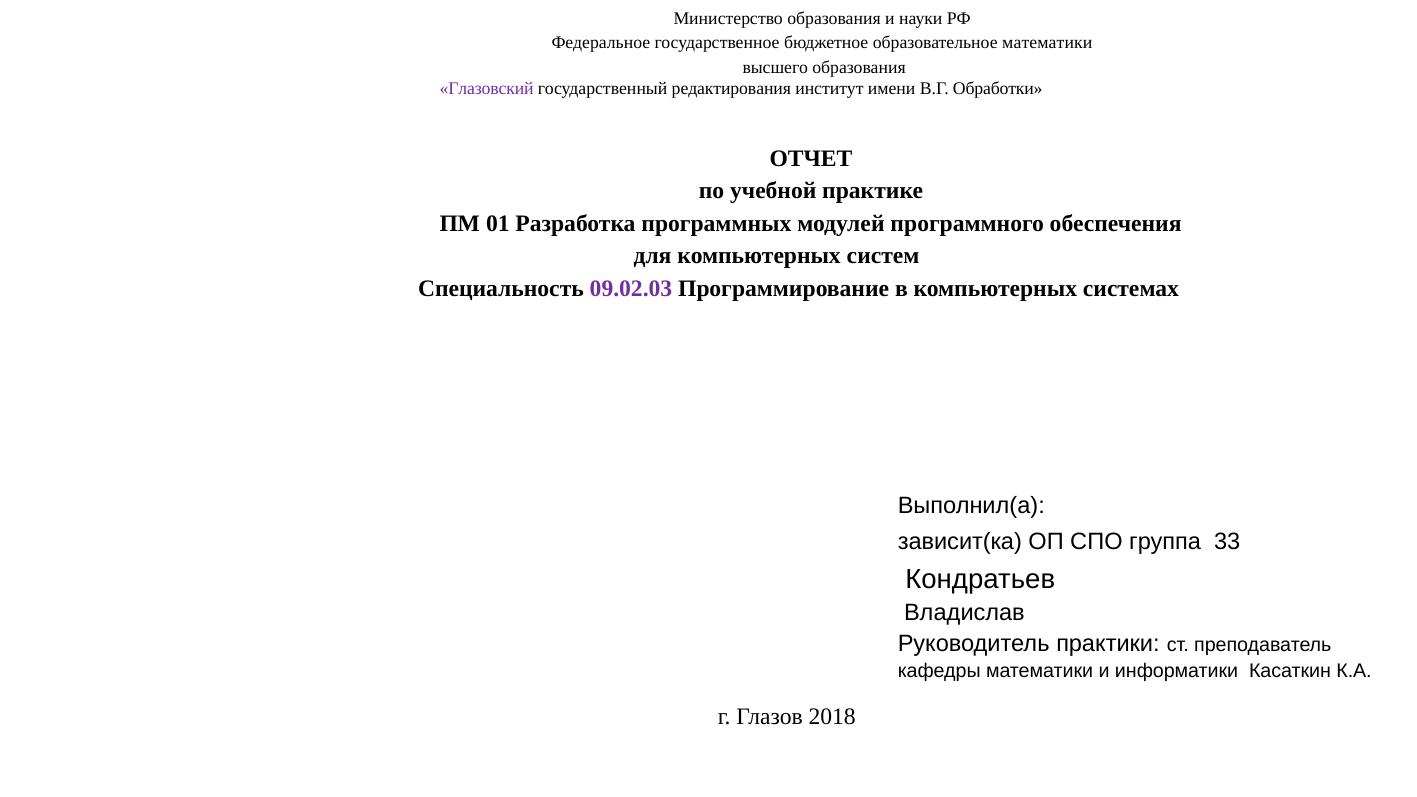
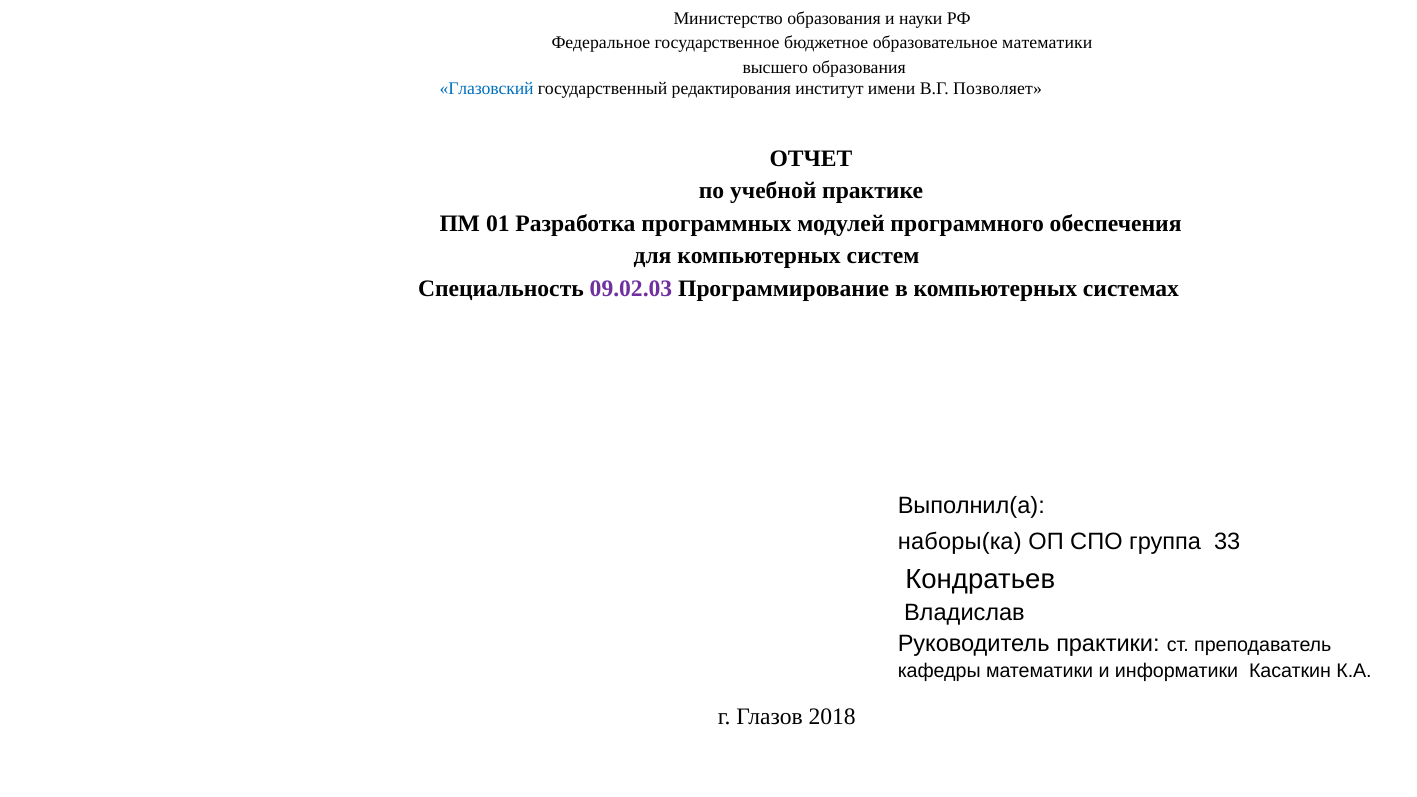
Глазовский colour: purple -> blue
Обработки: Обработки -> Позволяет
зависит(ка: зависит(ка -> наборы(ка
